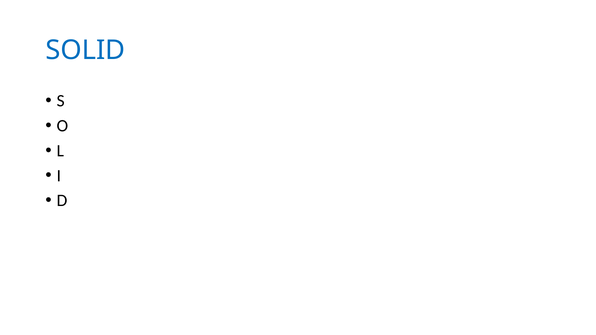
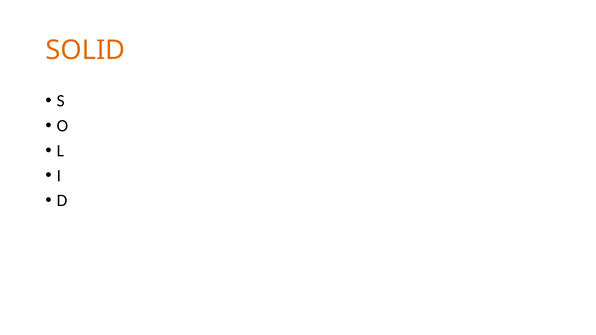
SOLID colour: blue -> orange
